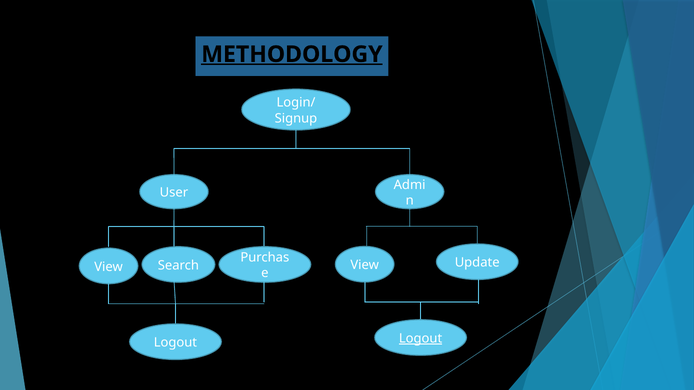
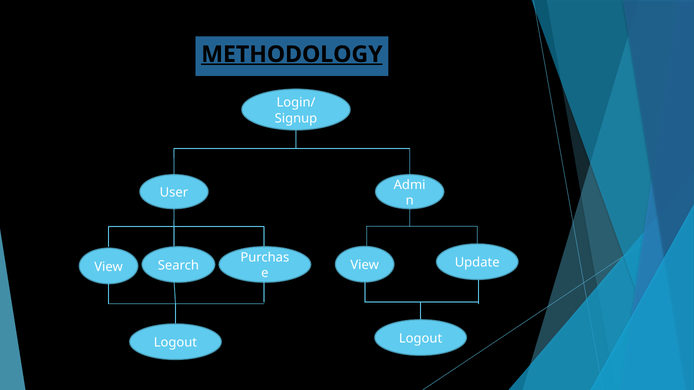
Logout at (421, 339) underline: present -> none
